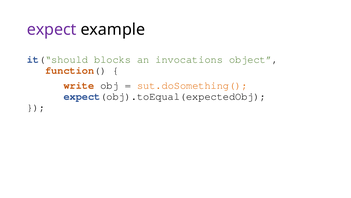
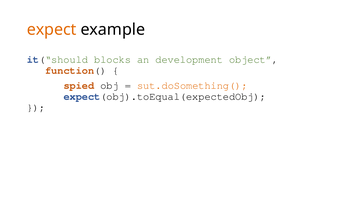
expect colour: purple -> orange
invocations: invocations -> development
write: write -> spied
